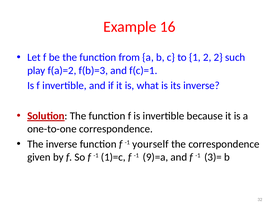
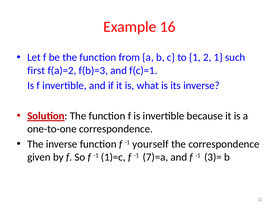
2 2: 2 -> 1
play: play -> first
9)=a: 9)=a -> 7)=a
